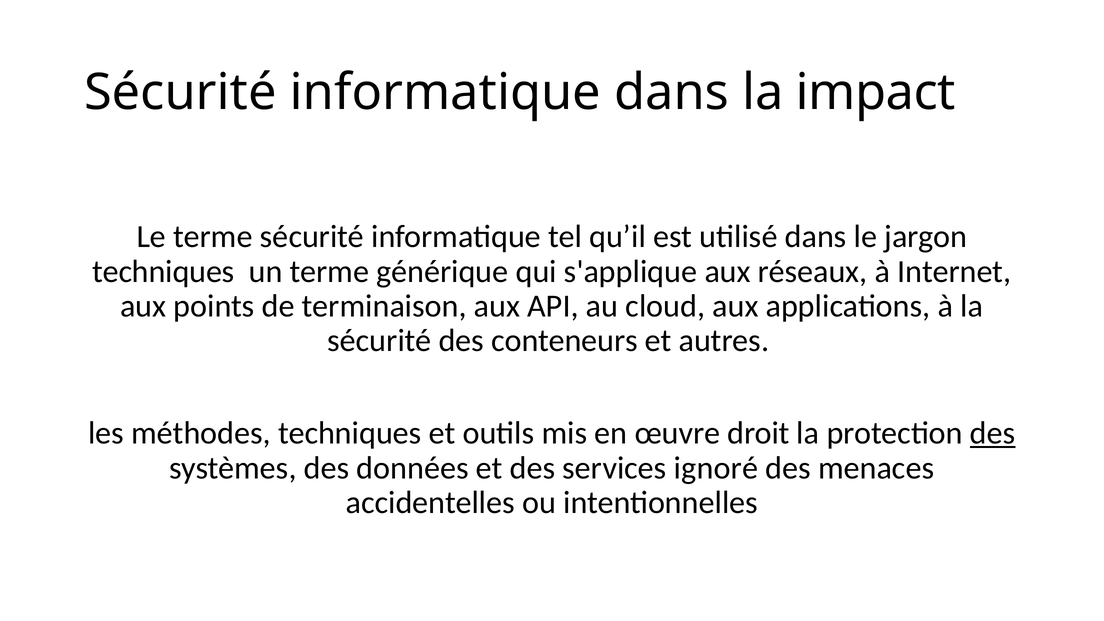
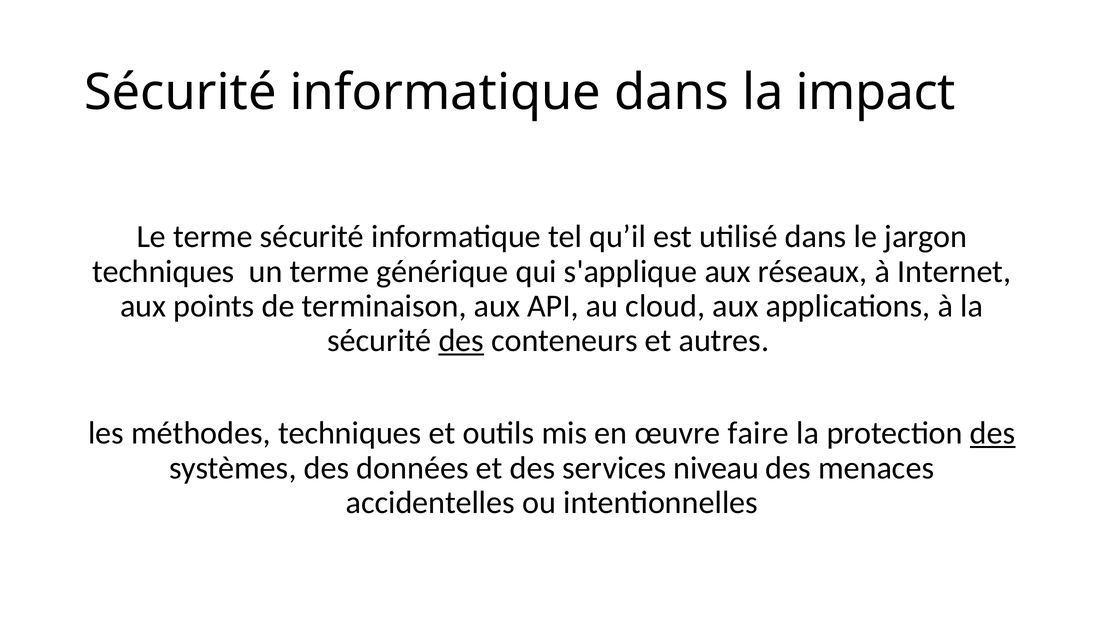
des at (461, 341) underline: none -> present
droit: droit -> faire
ignoré: ignoré -> niveau
